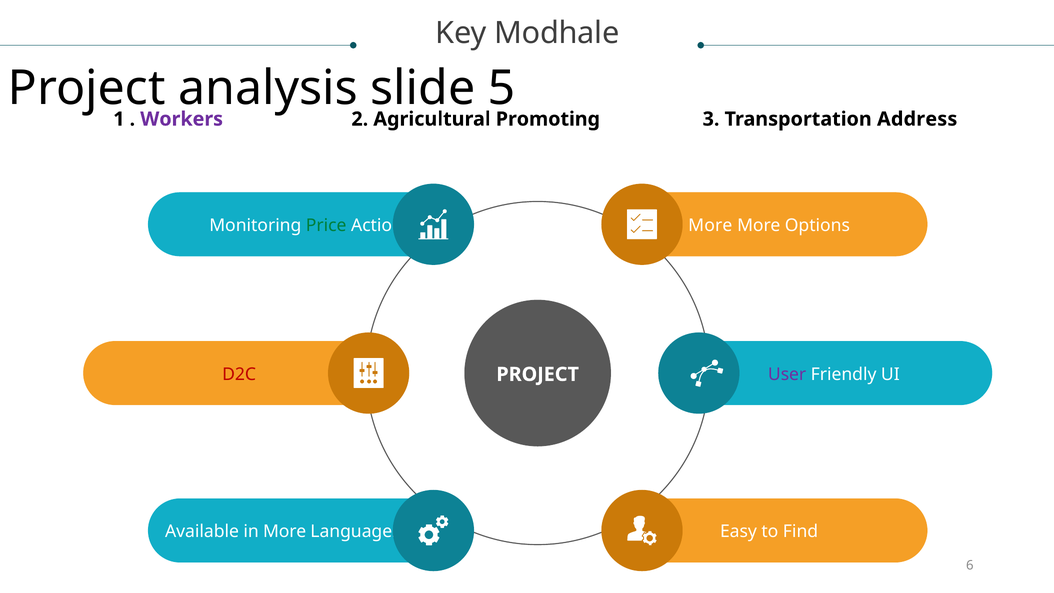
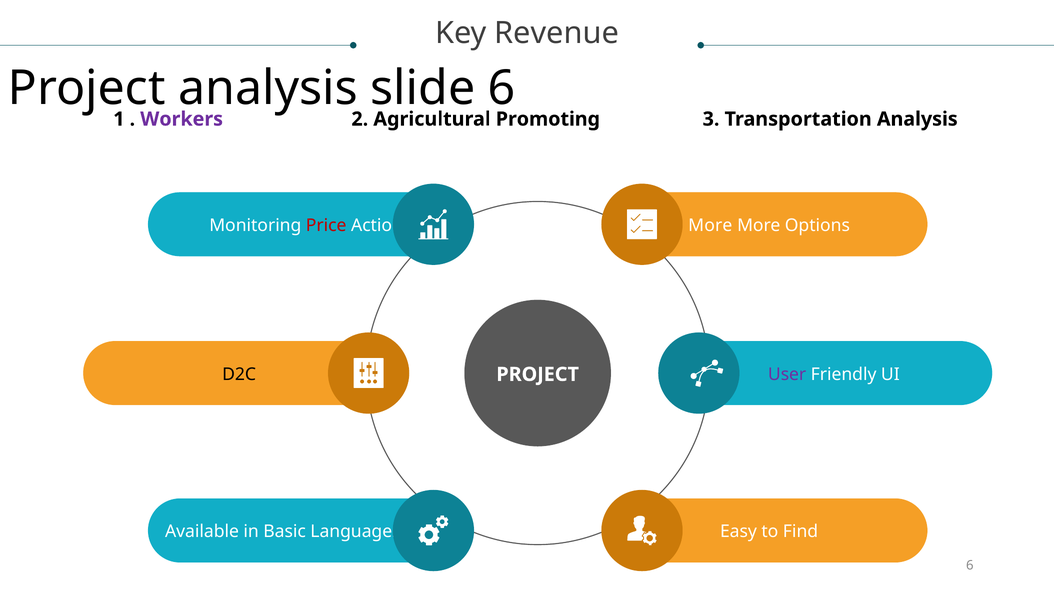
Modhale: Modhale -> Revenue
slide 5: 5 -> 6
Transportation Address: Address -> Analysis
Price colour: green -> red
D2C colour: red -> black
in More: More -> Basic
